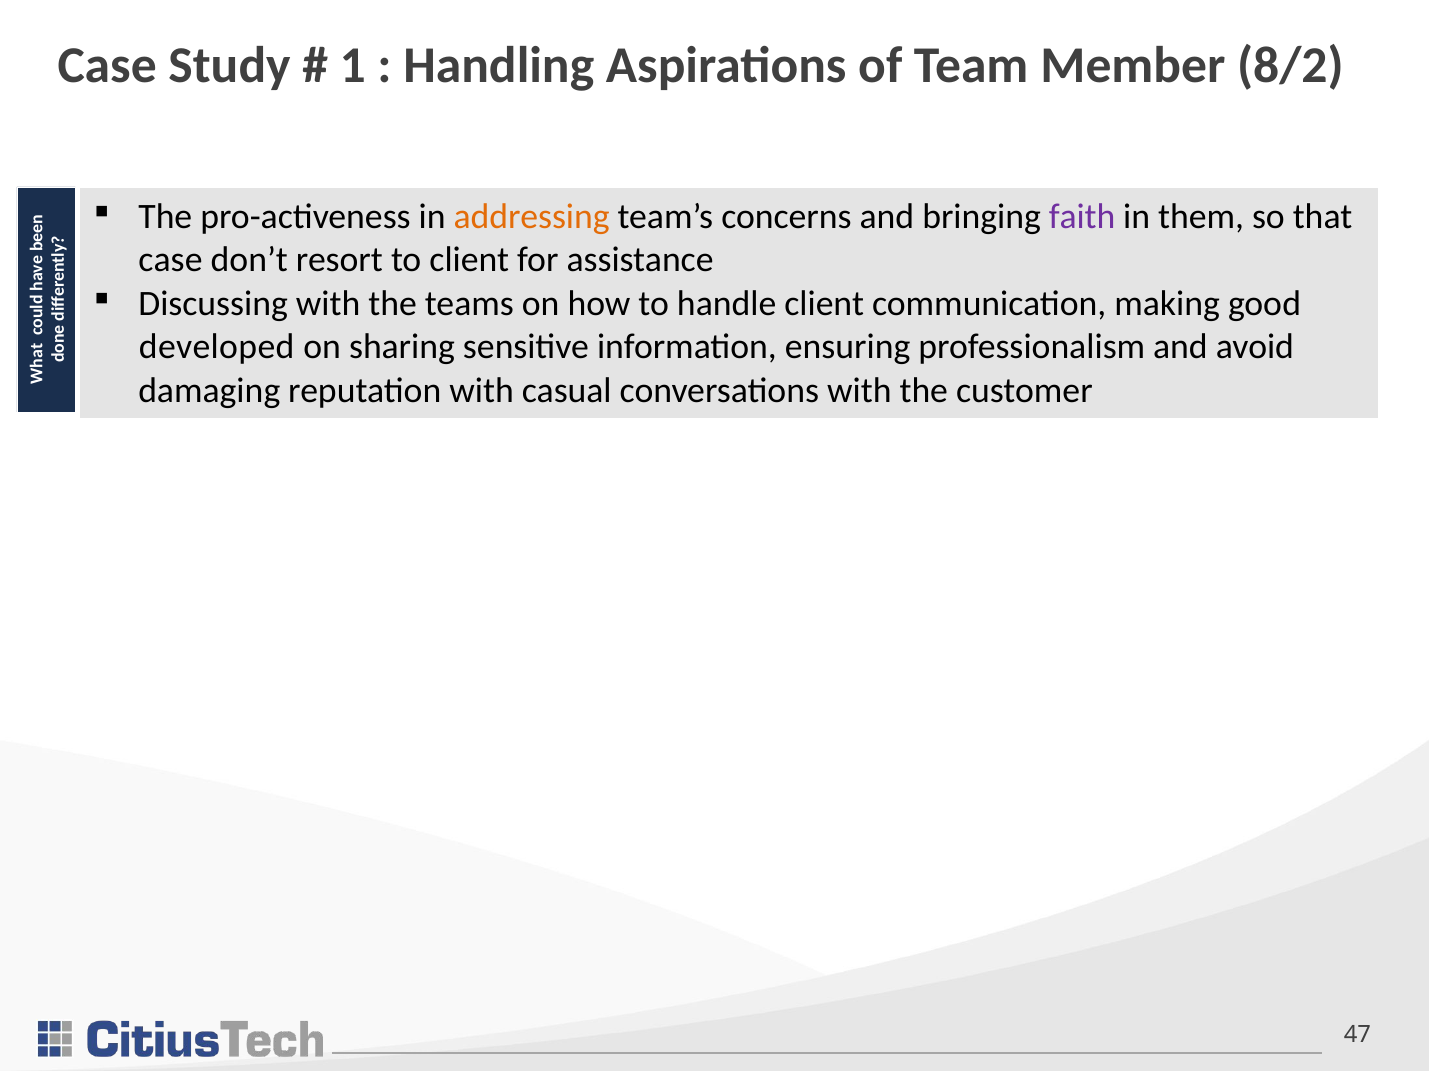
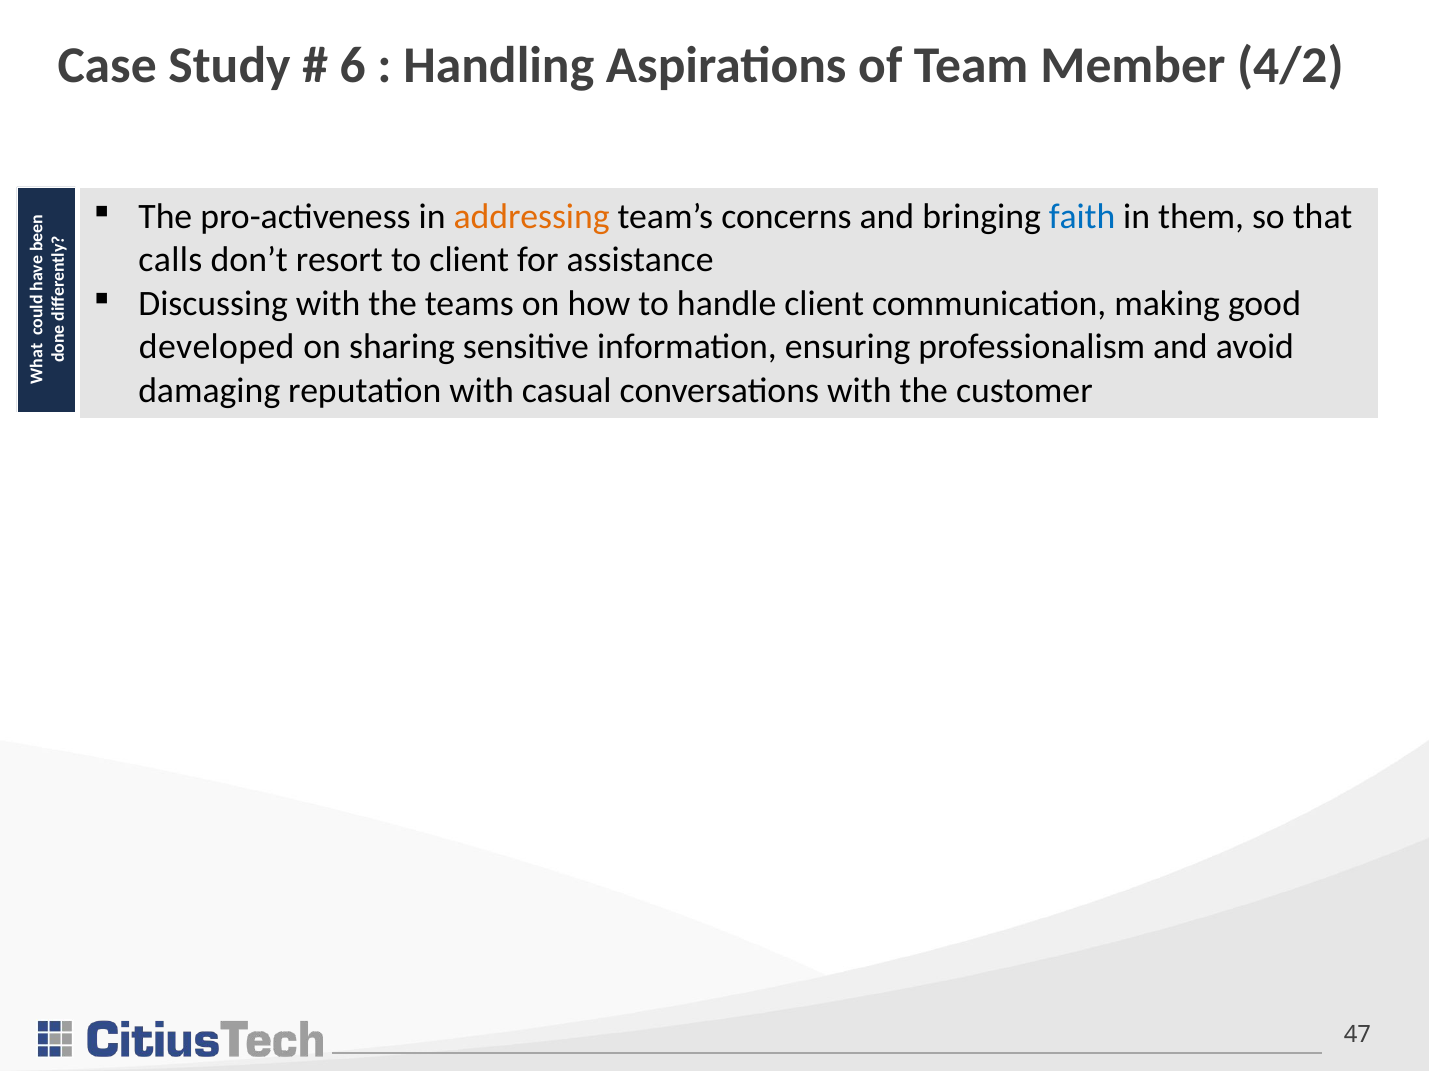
1: 1 -> 6
8/2: 8/2 -> 4/2
faith colour: purple -> blue
case at (170, 260): case -> calls
